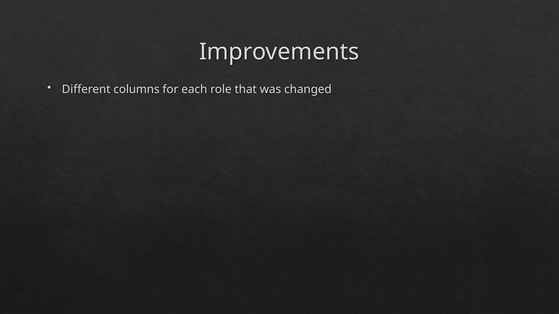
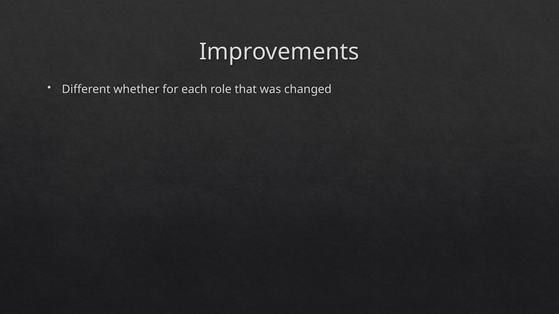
columns: columns -> whether
